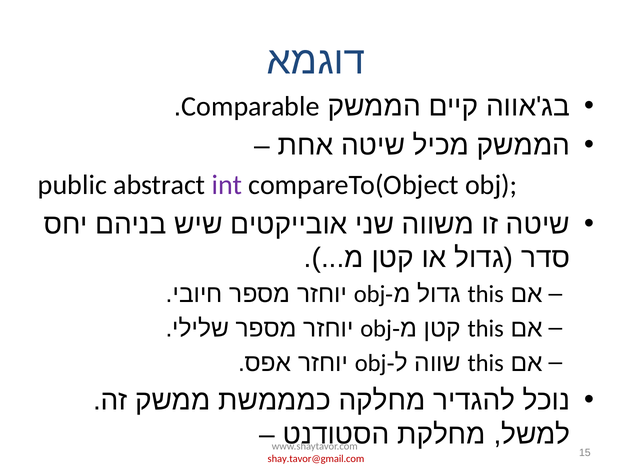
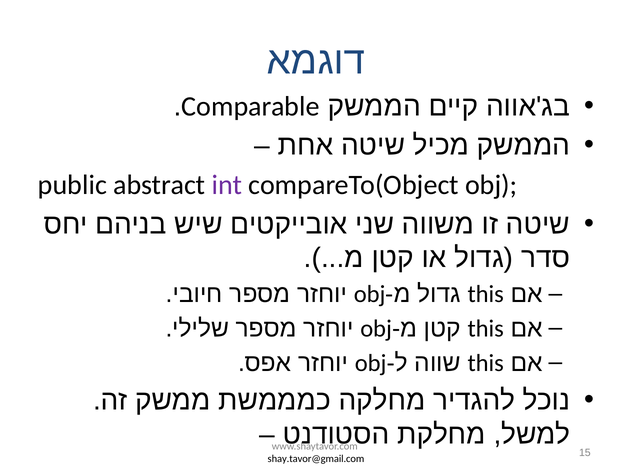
shay.tavor@gmail.com colour: red -> black
